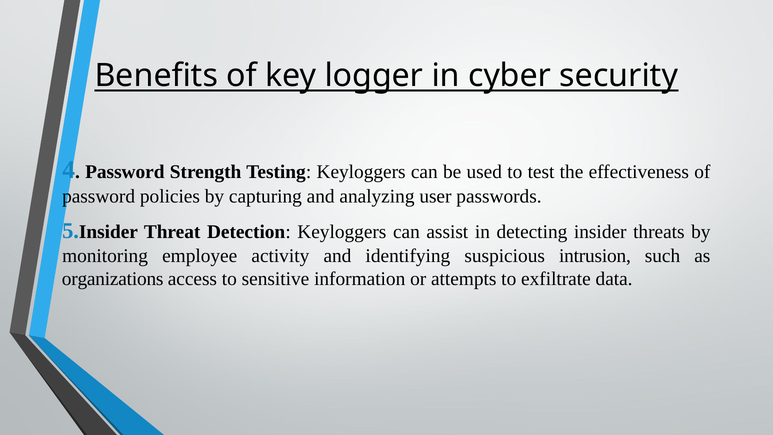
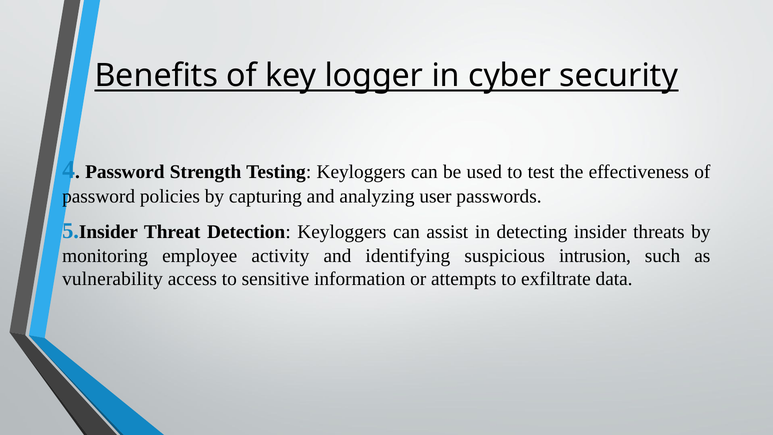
organizations: organizations -> vulnerability
